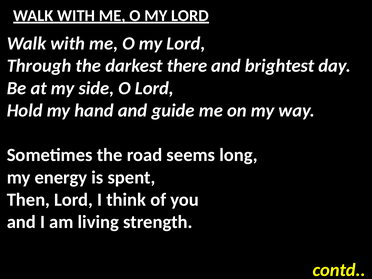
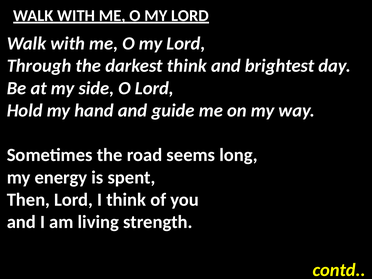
darkest there: there -> think
